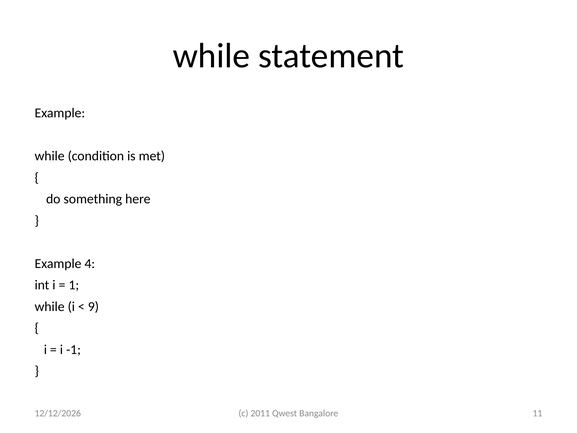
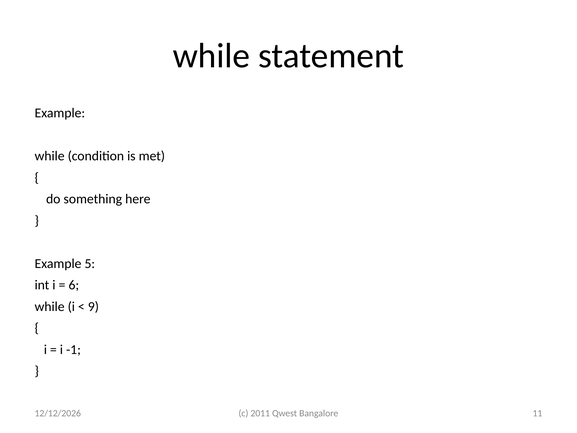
4: 4 -> 5
1: 1 -> 6
